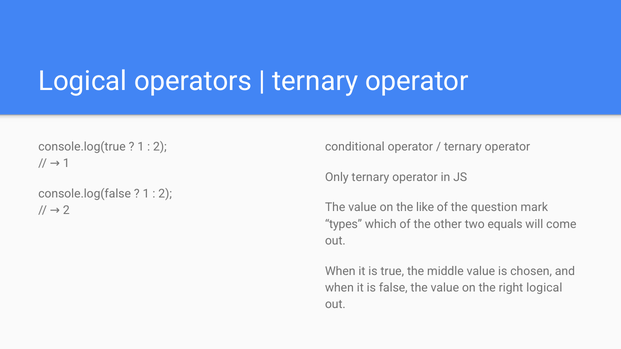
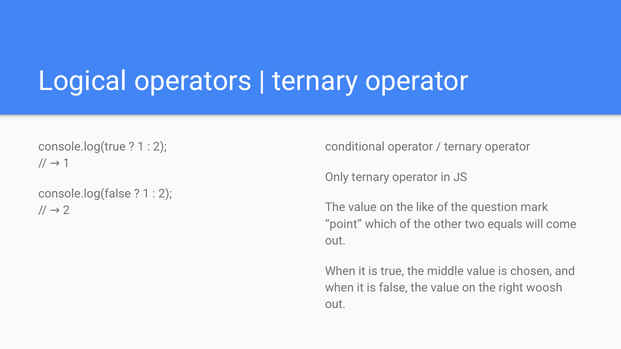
types: types -> point
right logical: logical -> woosh
